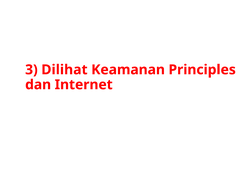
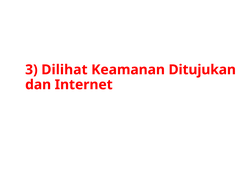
Principles: Principles -> Ditujukan
